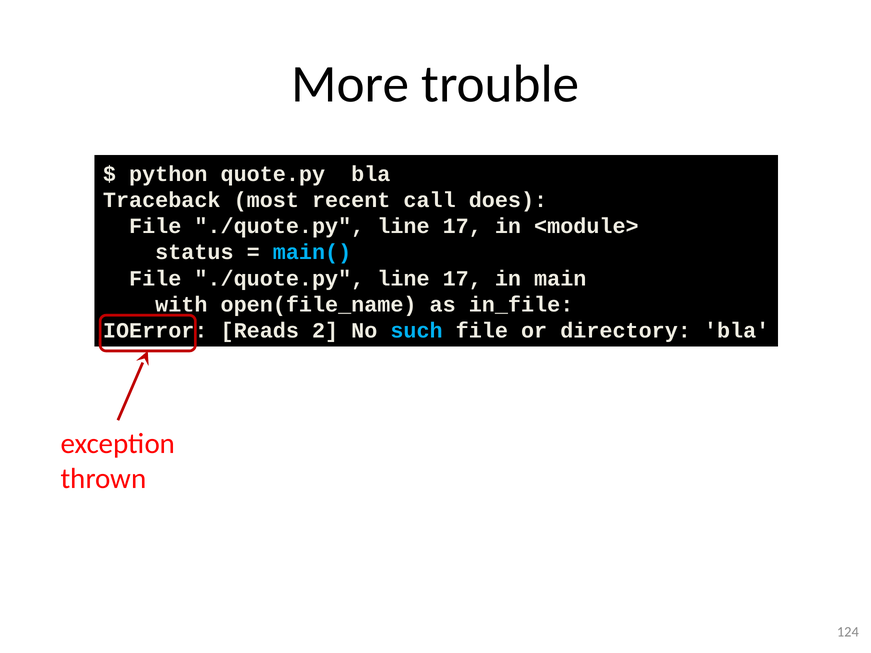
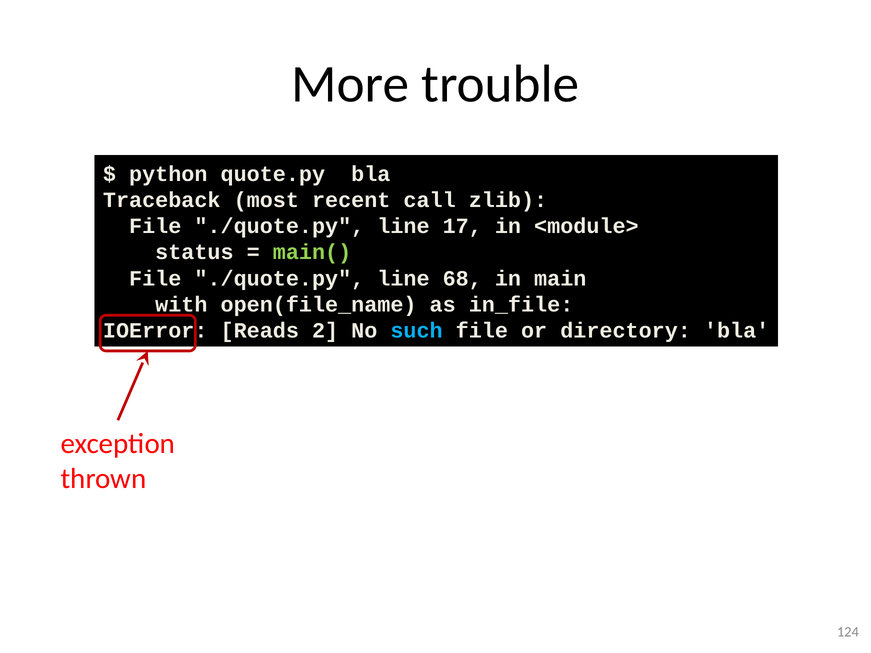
does: does -> zlib
main( colour: light blue -> light green
17 at (462, 278): 17 -> 68
